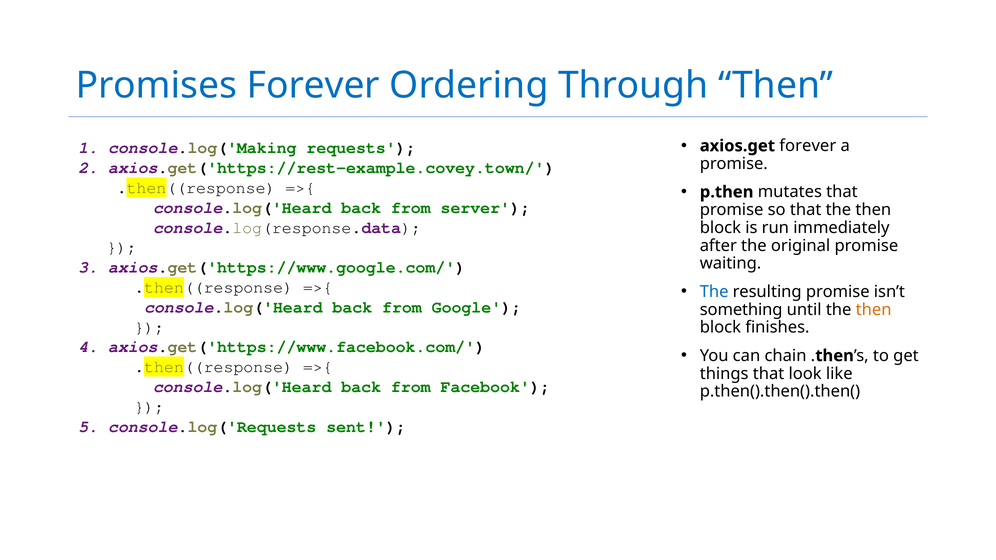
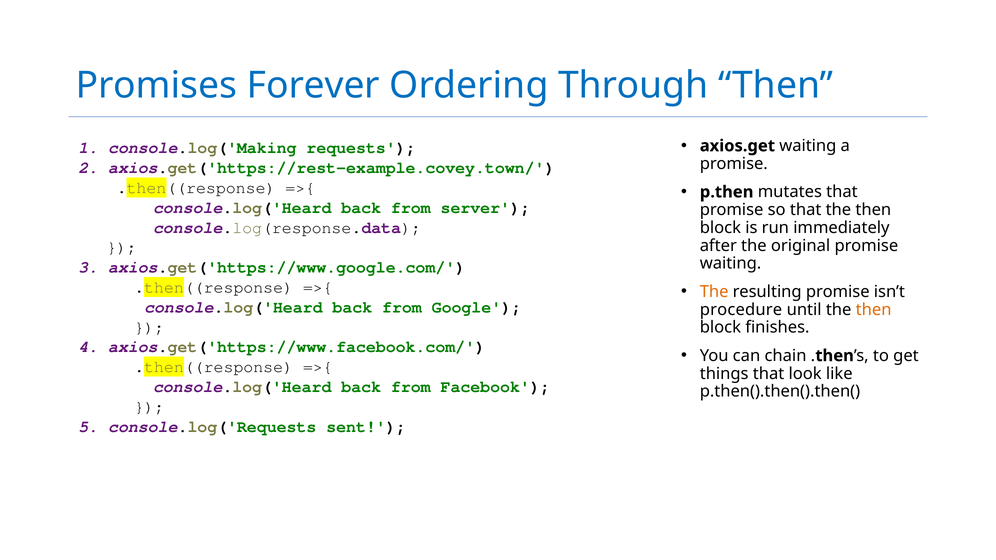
axios.get forever: forever -> waiting
The at (714, 292) colour: blue -> orange
something: something -> procedure
